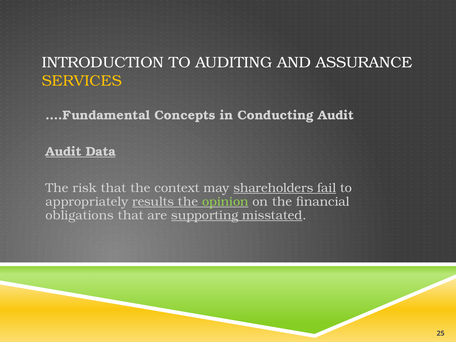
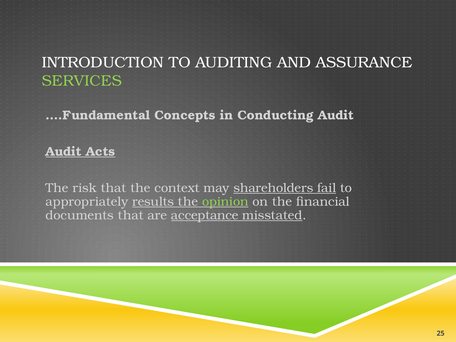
SERVICES colour: yellow -> light green
Data: Data -> Acts
obligations: obligations -> documents
supporting: supporting -> acceptance
